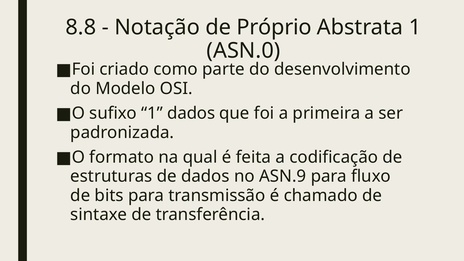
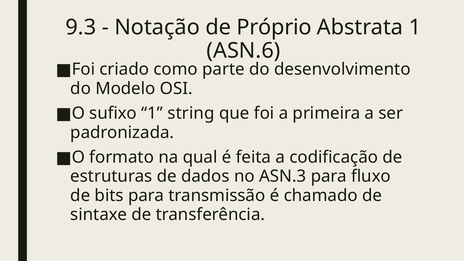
8.8: 8.8 -> 9.3
ASN.0: ASN.0 -> ASN.6
1 dados: dados -> string
ASN.9: ASN.9 -> ASN.3
